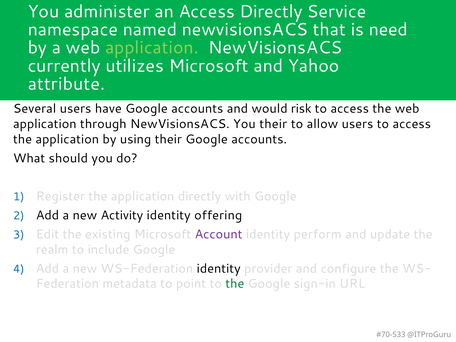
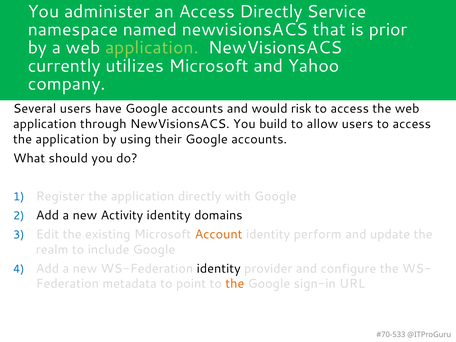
need: need -> prior
attribute: attribute -> company
You their: their -> build
offering: offering -> domains
Account colour: purple -> orange
the at (235, 284) colour: green -> orange
